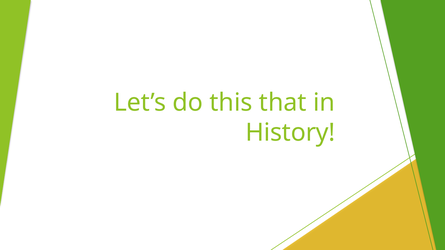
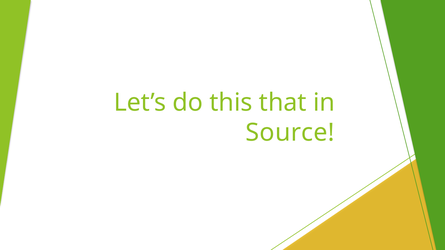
History: History -> Source
